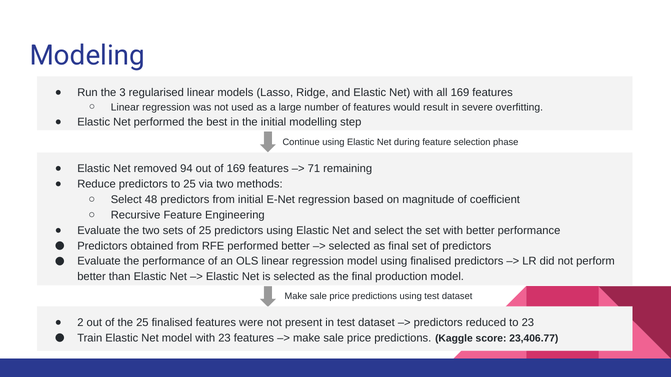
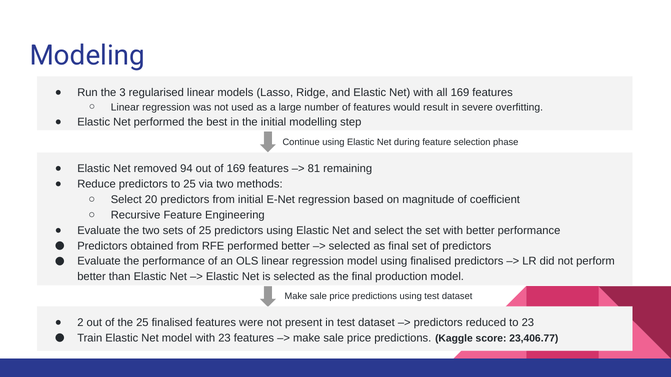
71: 71 -> 81
48: 48 -> 20
